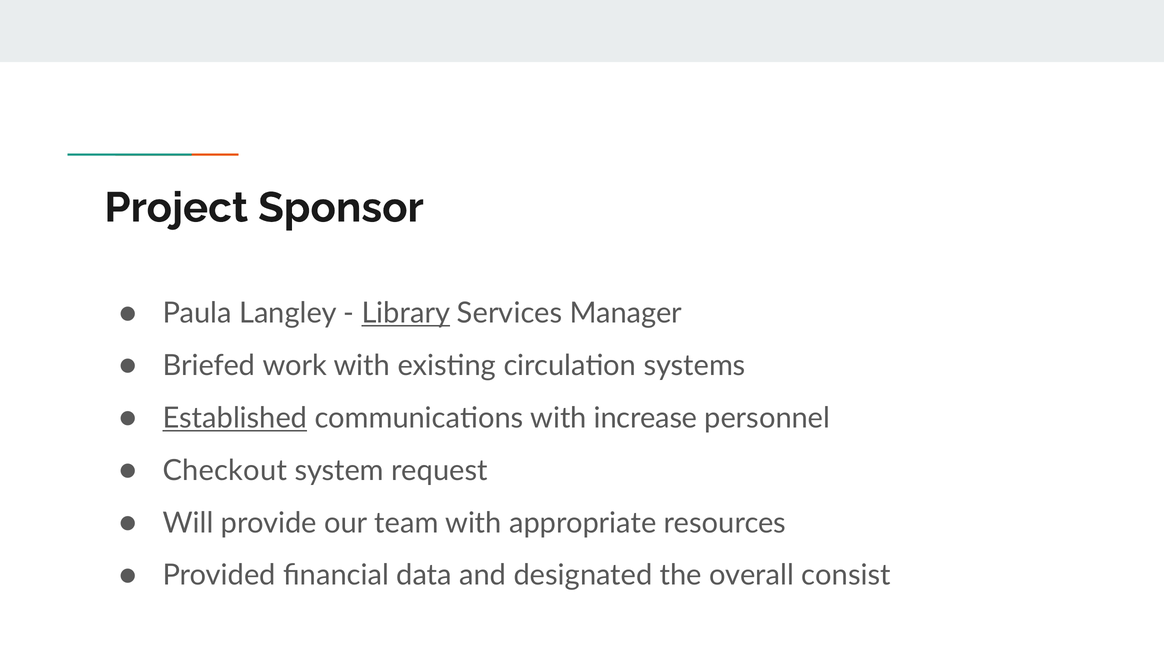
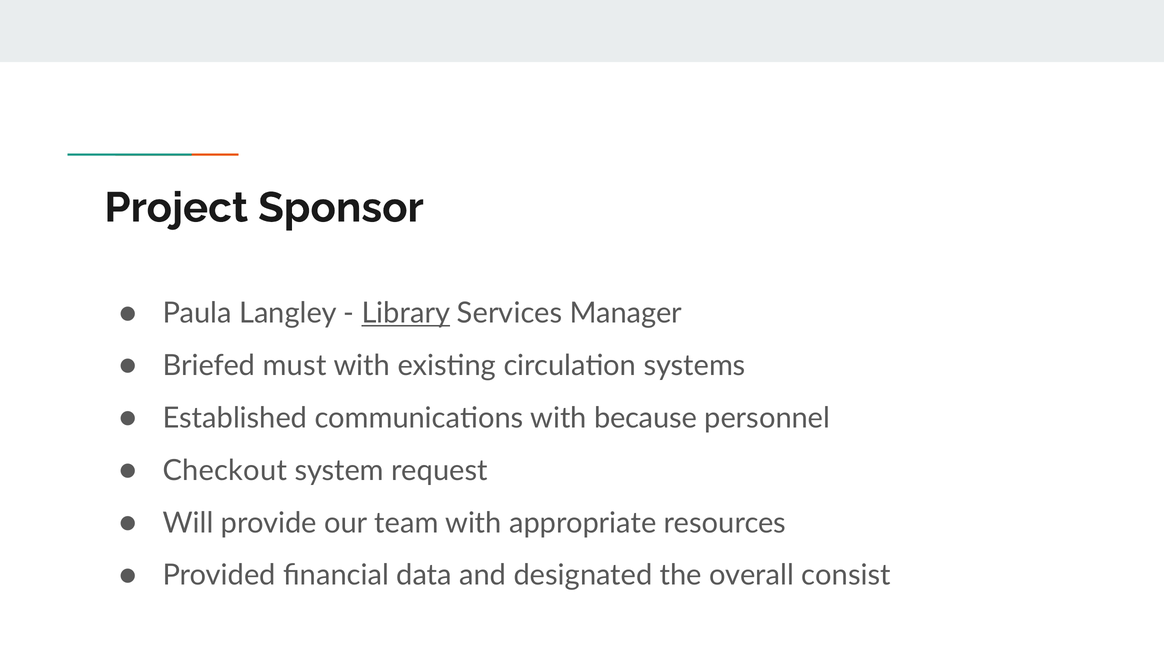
work: work -> must
Established underline: present -> none
increase: increase -> because
